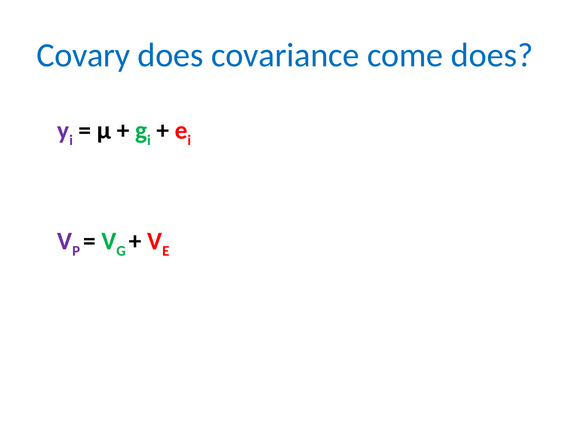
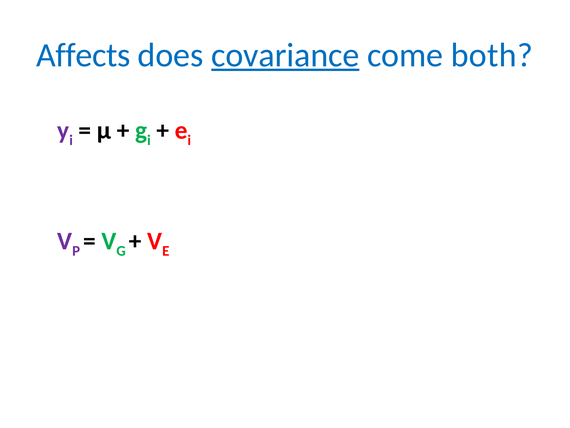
Covary: Covary -> Affects
covariance underline: none -> present
come does: does -> both
